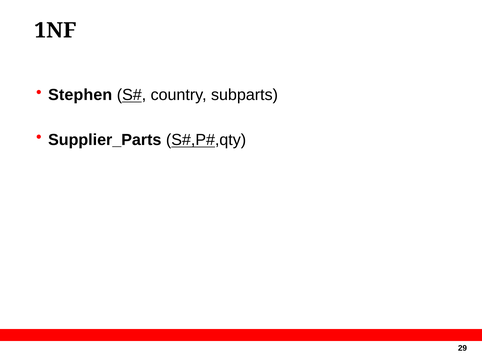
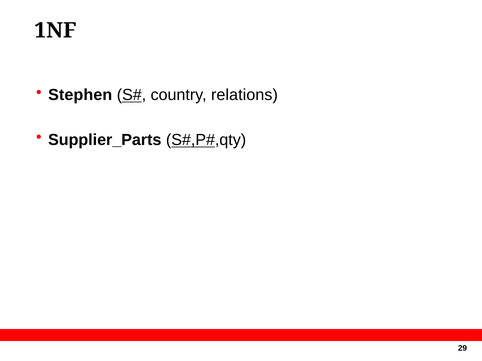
subparts: subparts -> relations
